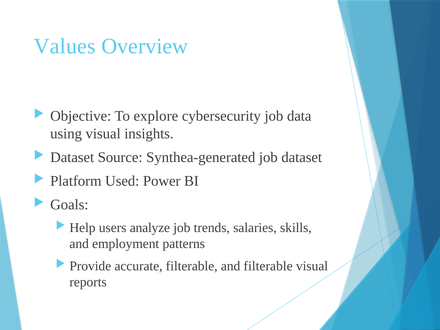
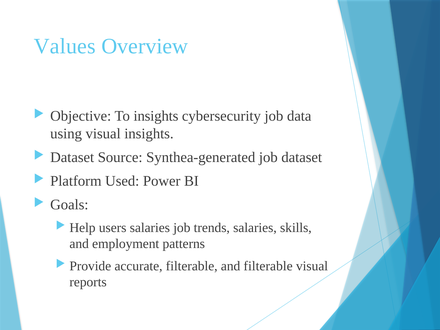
To explore: explore -> insights
users analyze: analyze -> salaries
